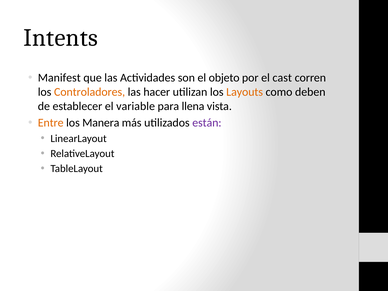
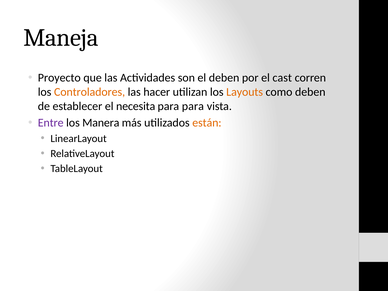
Intents: Intents -> Maneja
Manifest: Manifest -> Proyecto
el objeto: objeto -> deben
variable: variable -> necesita
para llena: llena -> para
Entre colour: orange -> purple
están colour: purple -> orange
